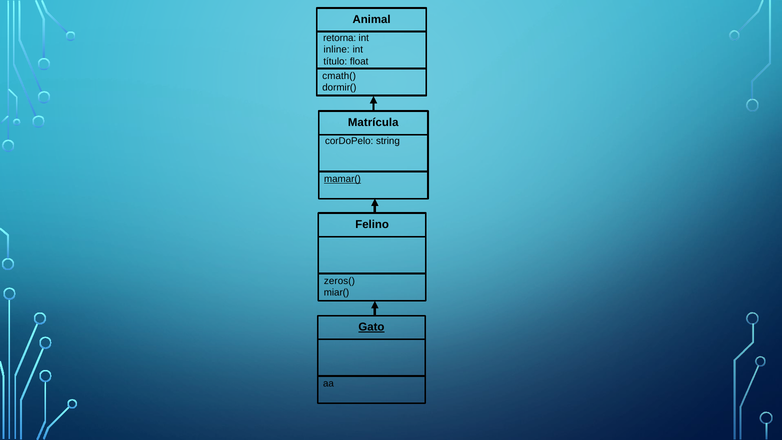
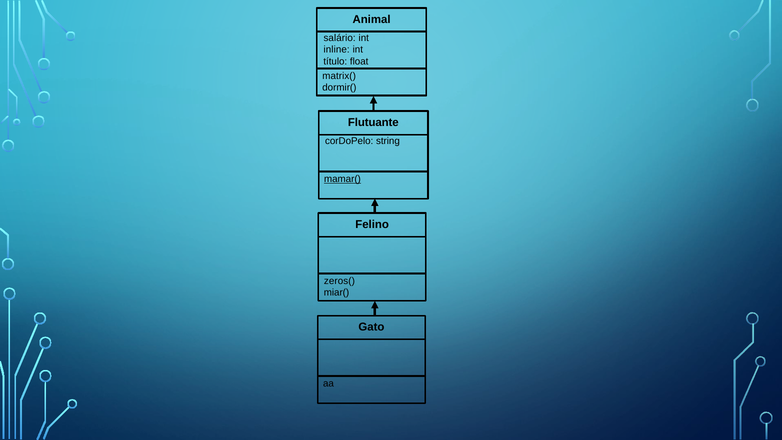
retorna: retorna -> salário
cmath(: cmath( -> matrix(
Matrícula: Matrícula -> Flutuante
Gato underline: present -> none
